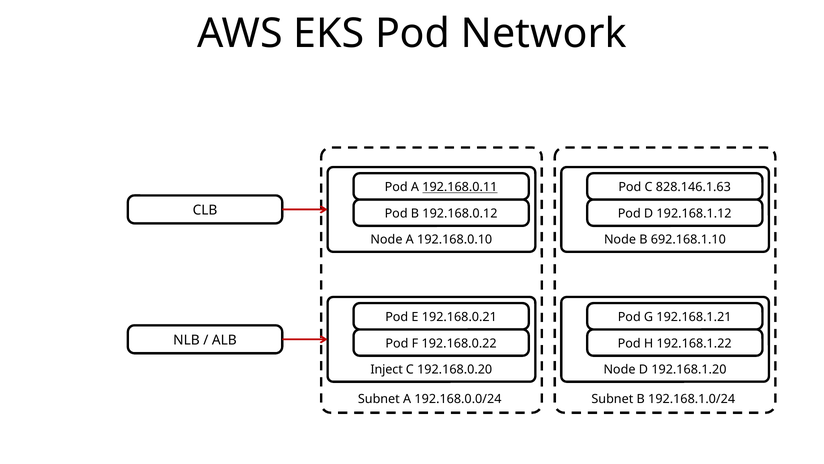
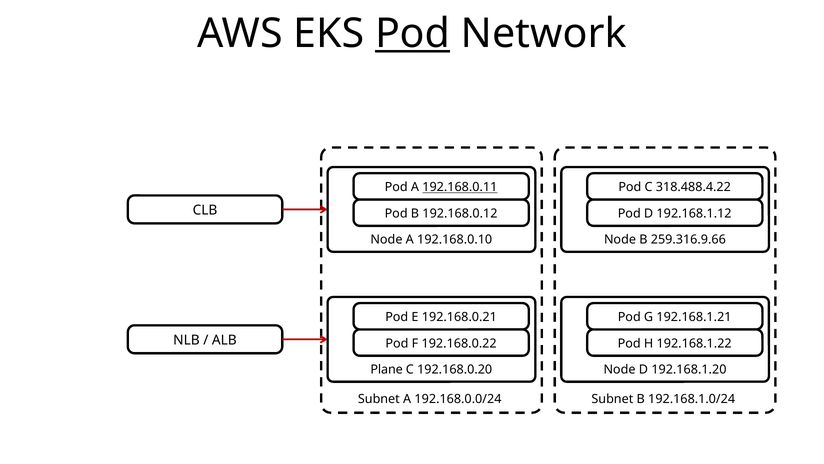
Pod at (413, 33) underline: none -> present
828.146.1.63: 828.146.1.63 -> 318.488.4.22
692.168.1.10: 692.168.1.10 -> 259.316.9.66
Inject: Inject -> Plane
